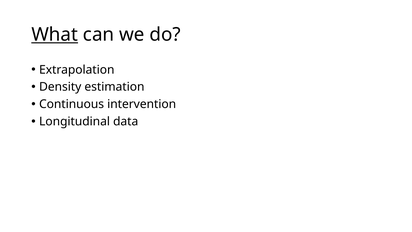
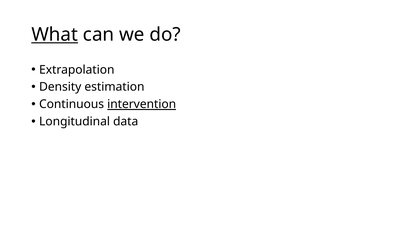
intervention underline: none -> present
